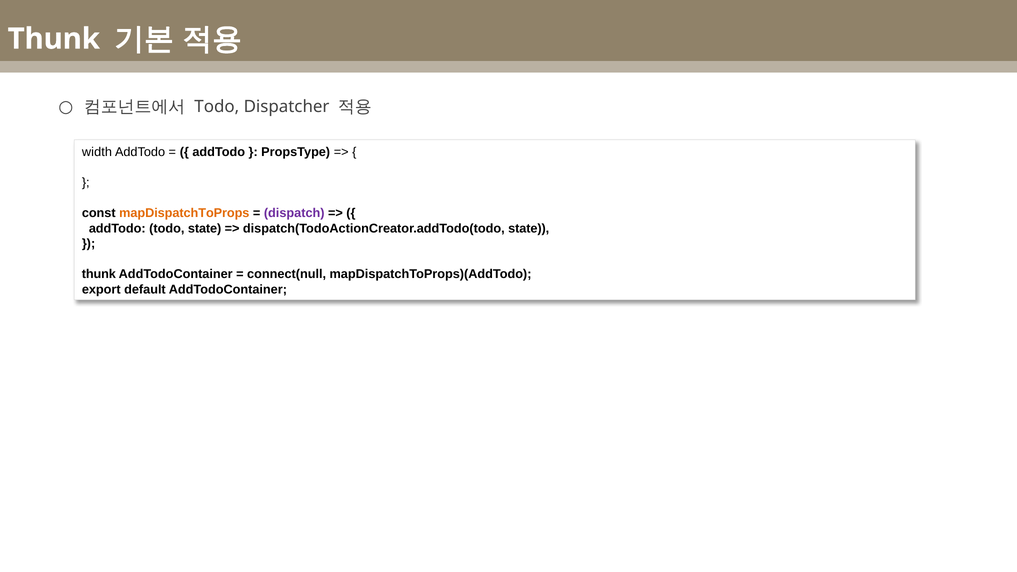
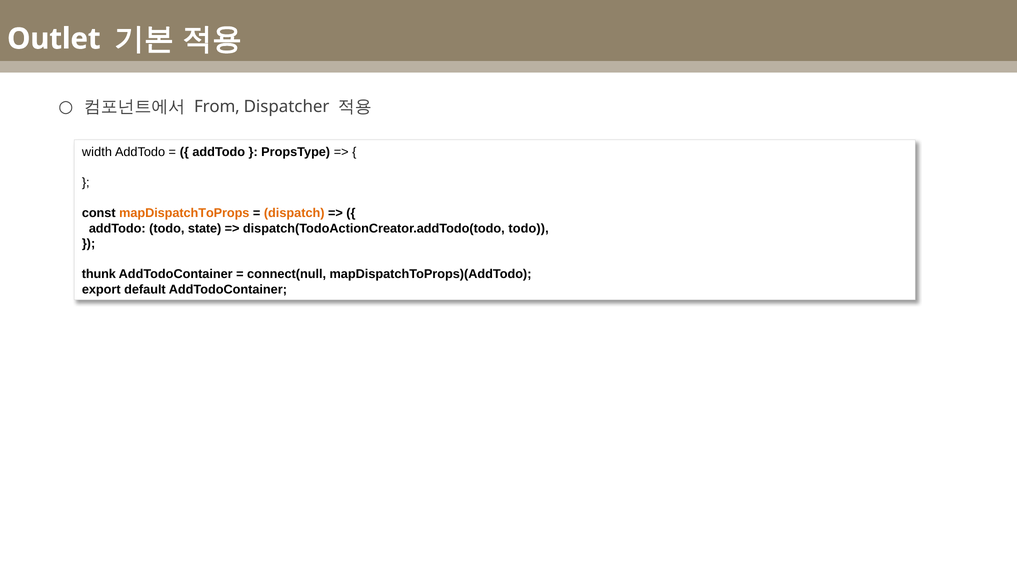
Thunk at (54, 39): Thunk -> Outlet
Todo at (217, 107): Todo -> From
dispatch colour: purple -> orange
dispatch(TodoActionCreator.addTodo(todo state: state -> todo
